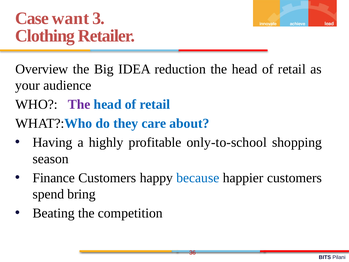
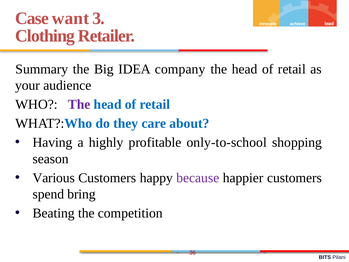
Overview: Overview -> Summary
reduction: reduction -> company
Finance: Finance -> Various
because colour: blue -> purple
